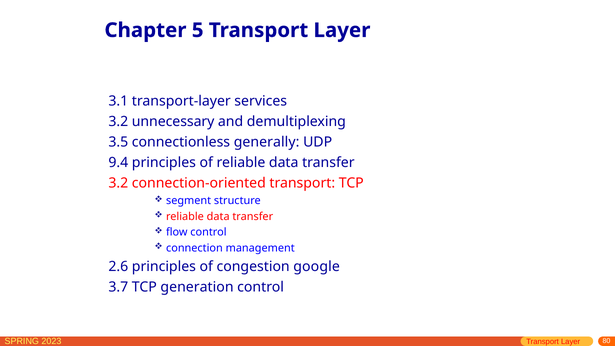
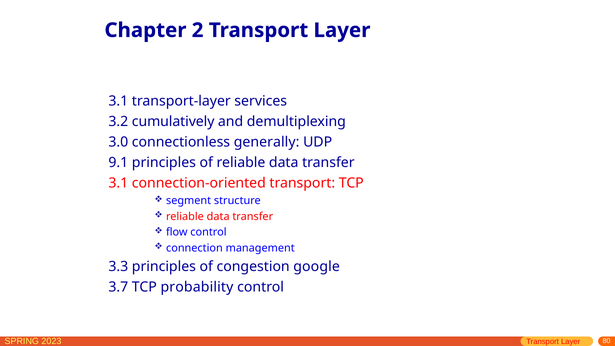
5: 5 -> 2
unnecessary: unnecessary -> cumulatively
3.5: 3.5 -> 3.0
9.4: 9.4 -> 9.1
3.2 at (118, 183): 3.2 -> 3.1
2.6: 2.6 -> 3.3
generation: generation -> probability
